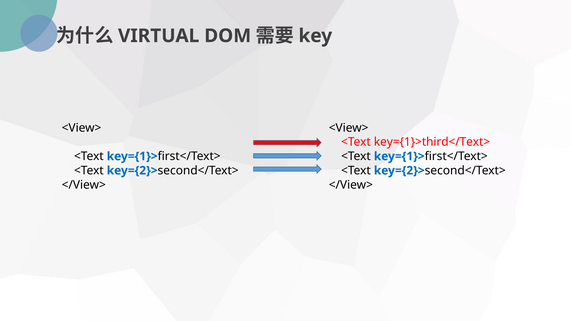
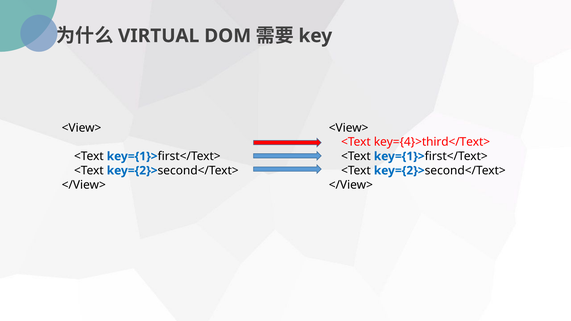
key={1}>third</Text>: key={1}>third</Text> -> key={4}>third</Text>
